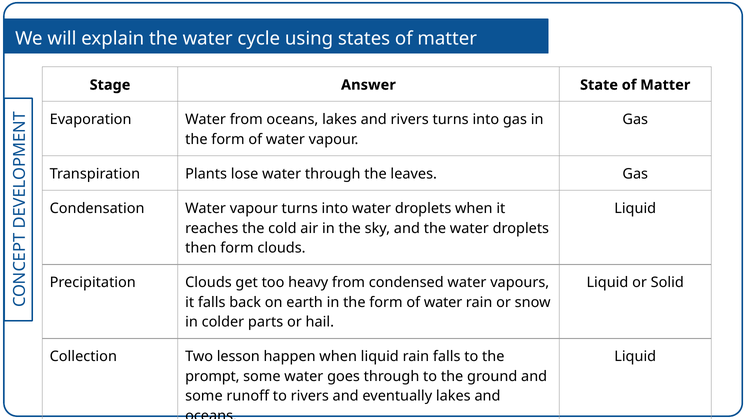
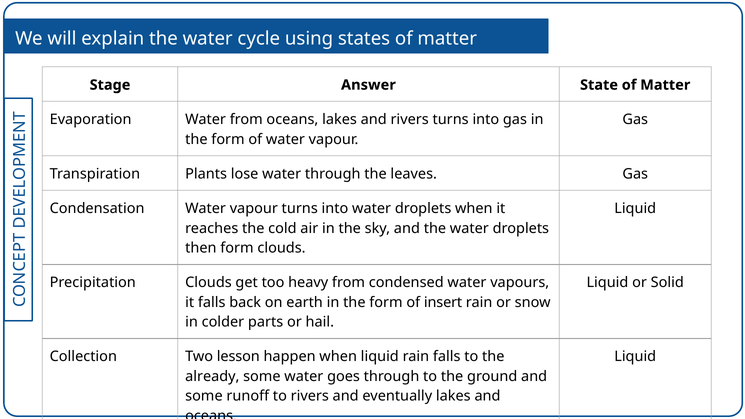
water at (443, 302): water -> insert
prompt: prompt -> already
